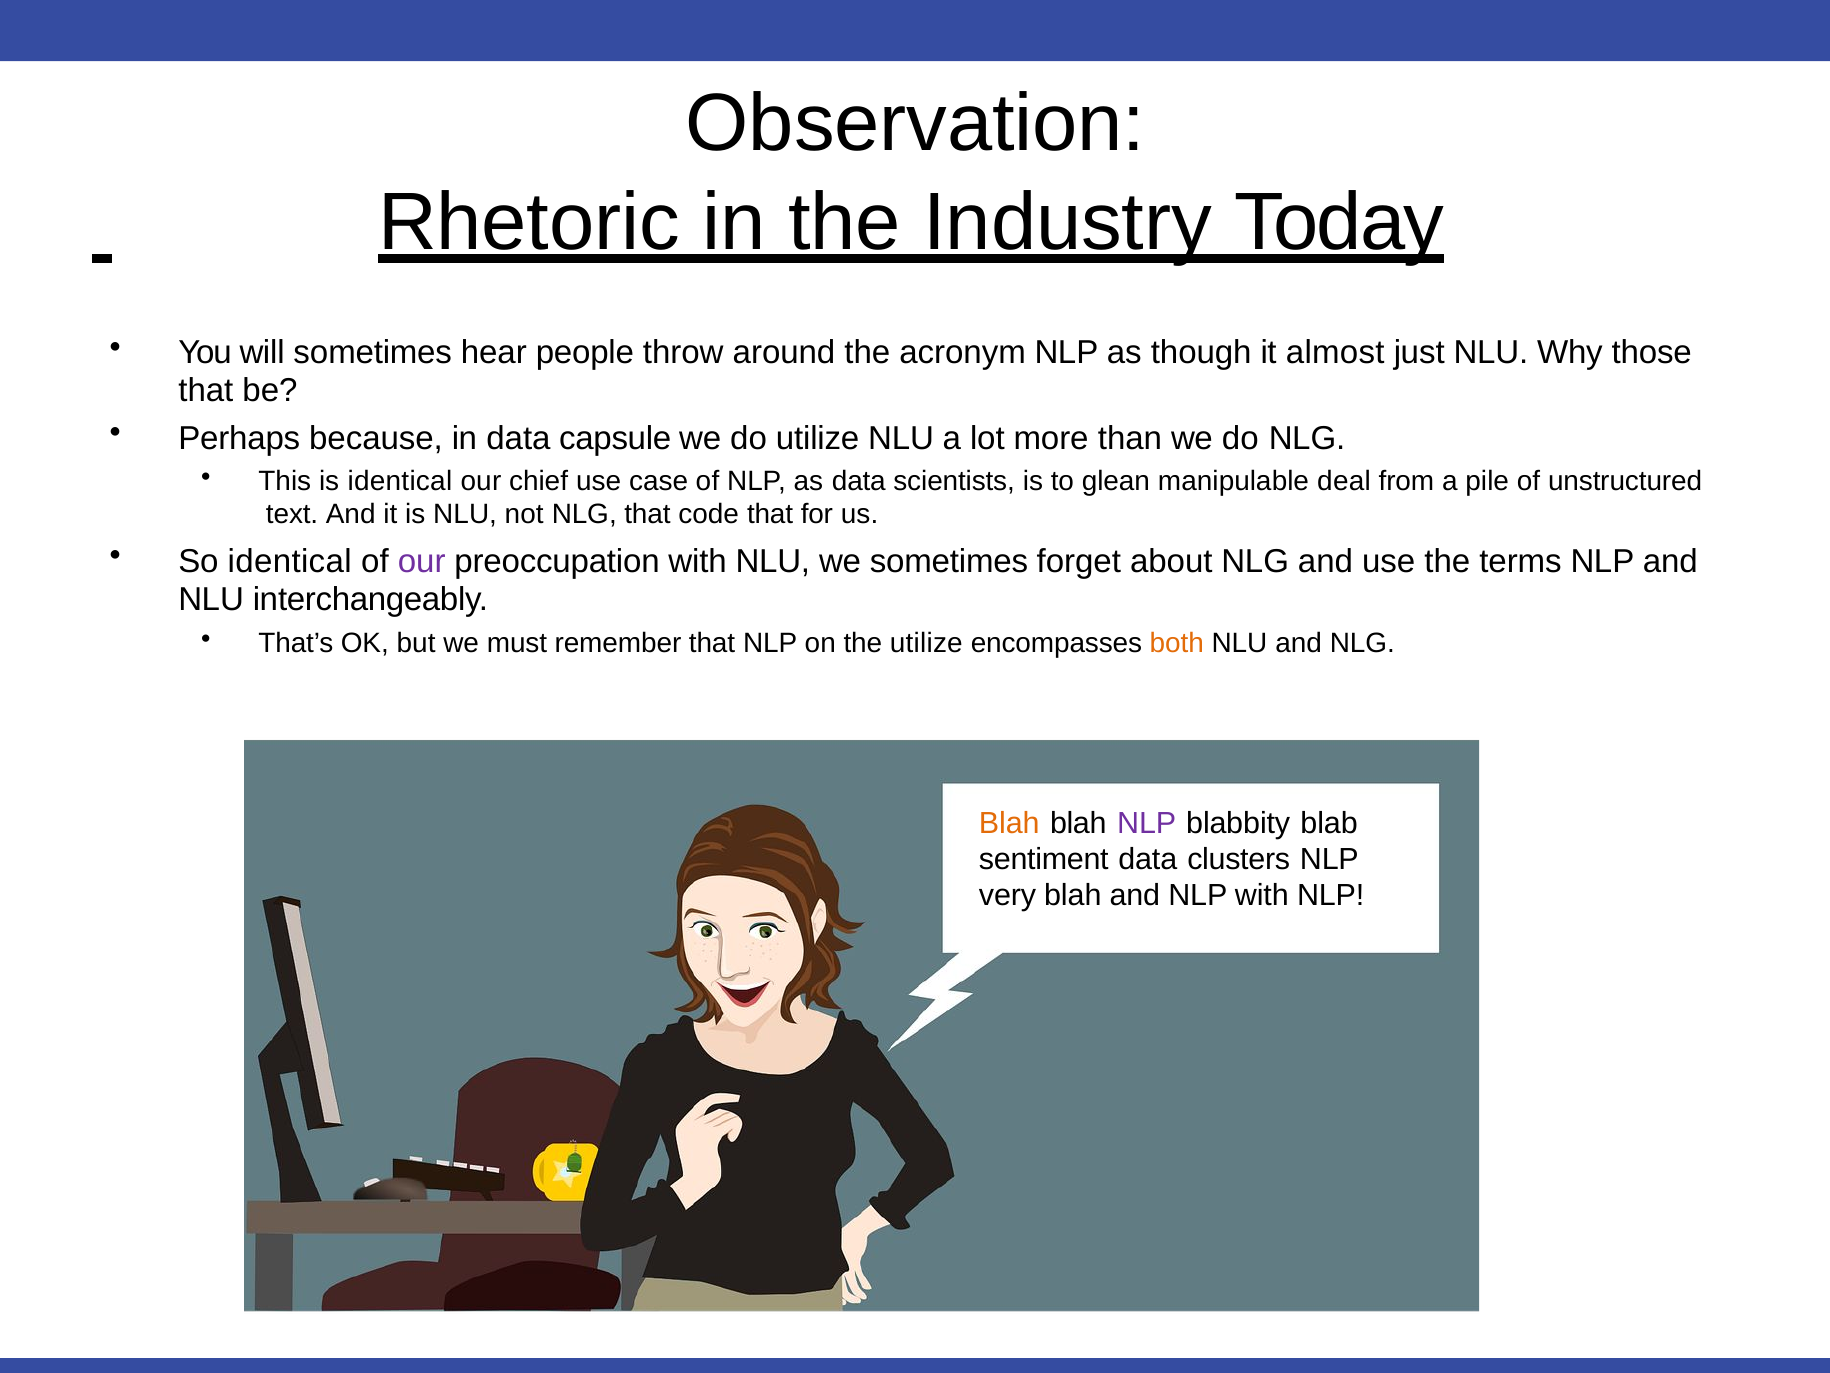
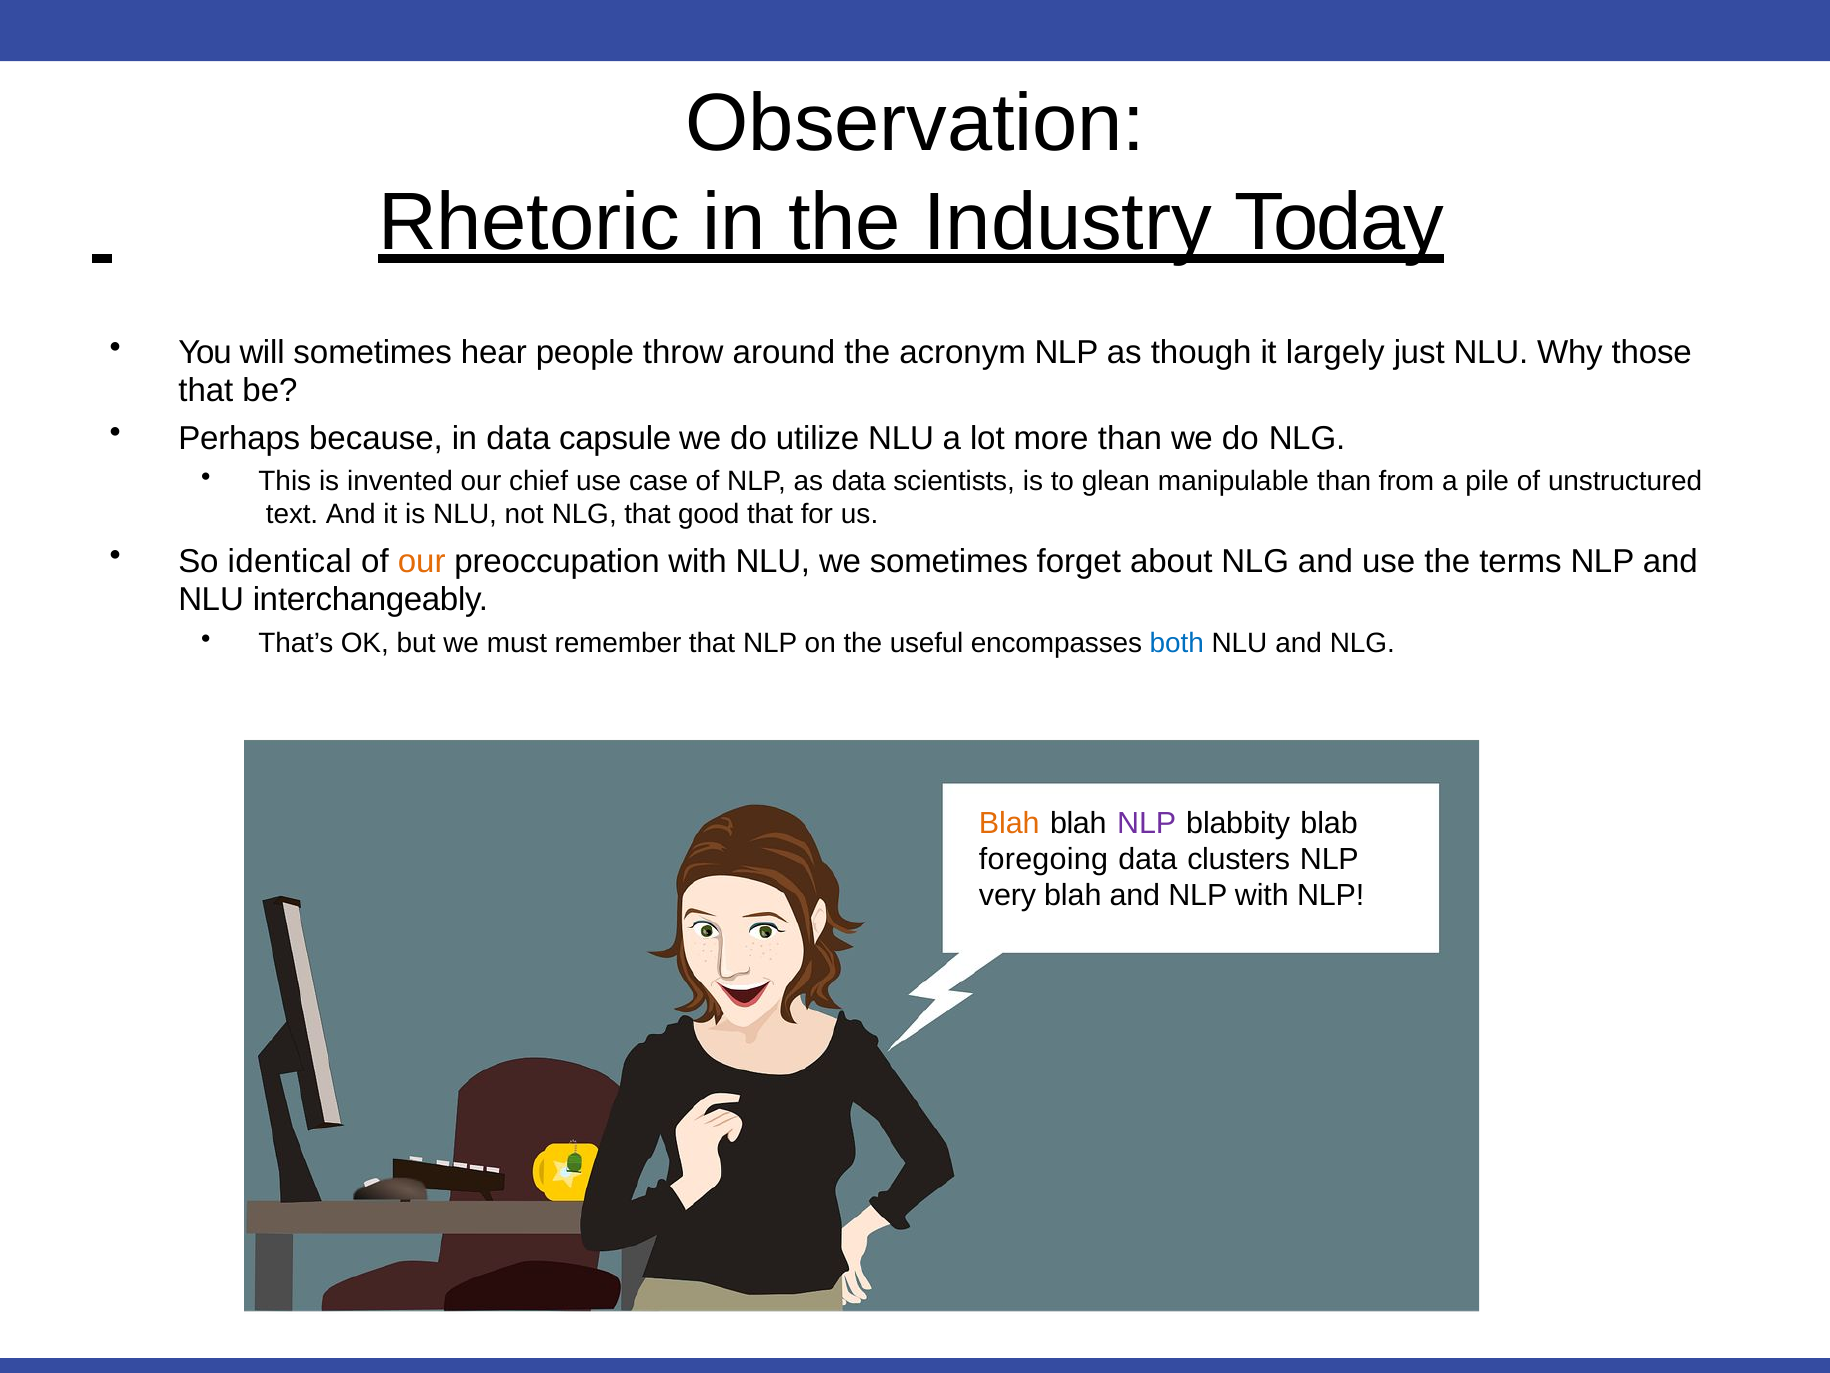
almost: almost -> largely
is identical: identical -> invented
manipulable deal: deal -> than
code: code -> good
our at (422, 561) colour: purple -> orange
the utilize: utilize -> useful
both colour: orange -> blue
sentiment: sentiment -> foregoing
